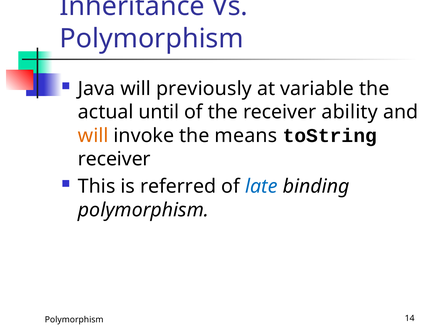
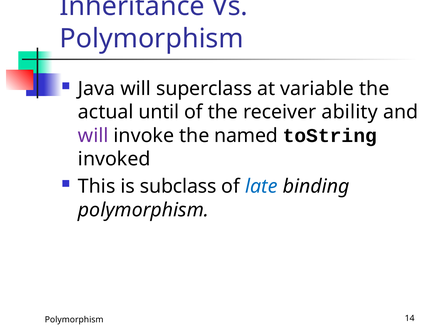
previously: previously -> superclass
will at (93, 136) colour: orange -> purple
means: means -> named
receiver at (114, 159): receiver -> invoked
referred: referred -> subclass
